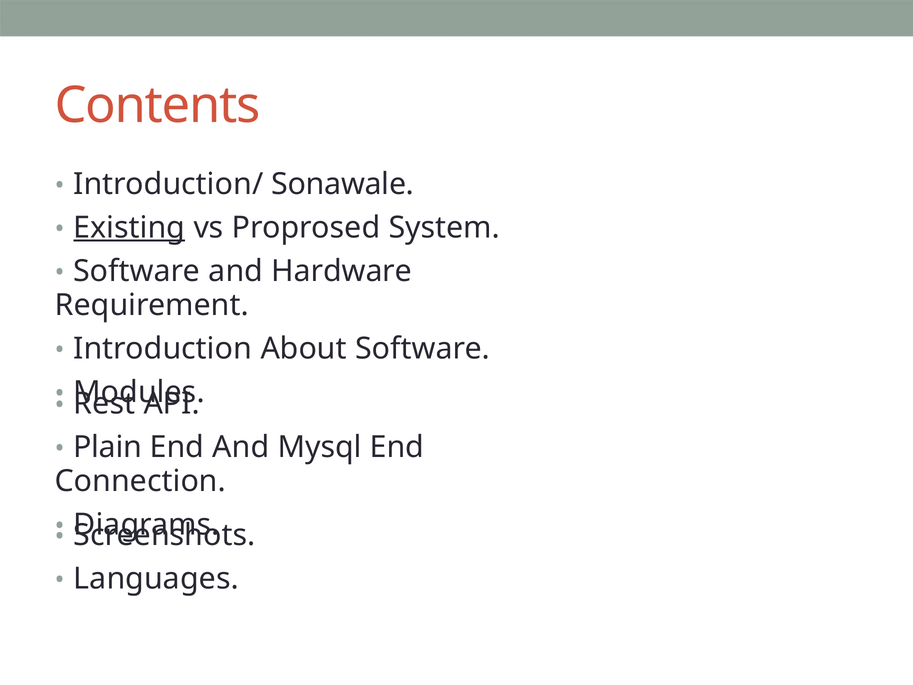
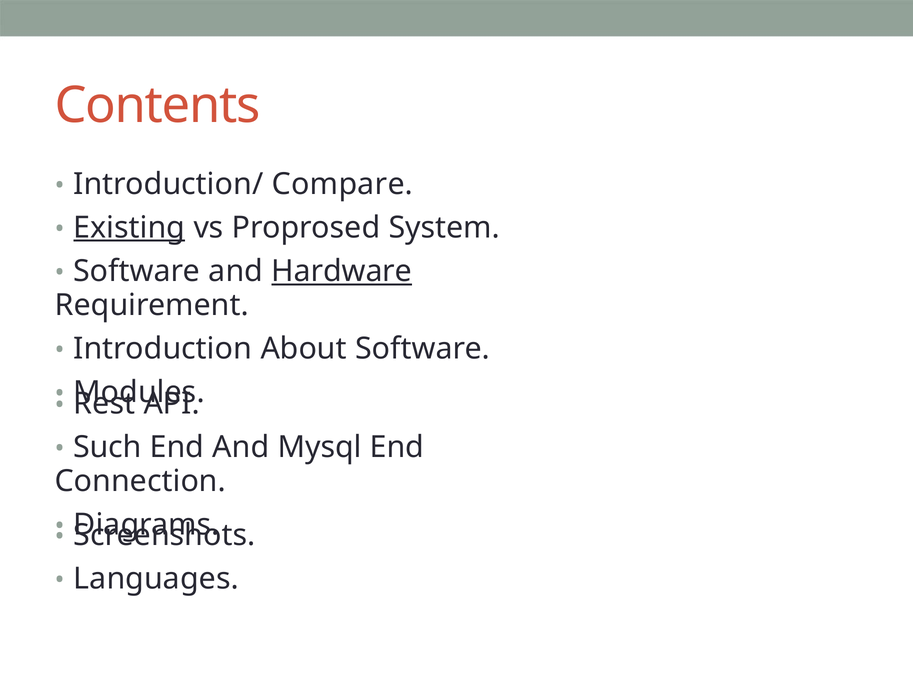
Sonawale: Sonawale -> Compare
Hardware underline: none -> present
Plain: Plain -> Such
